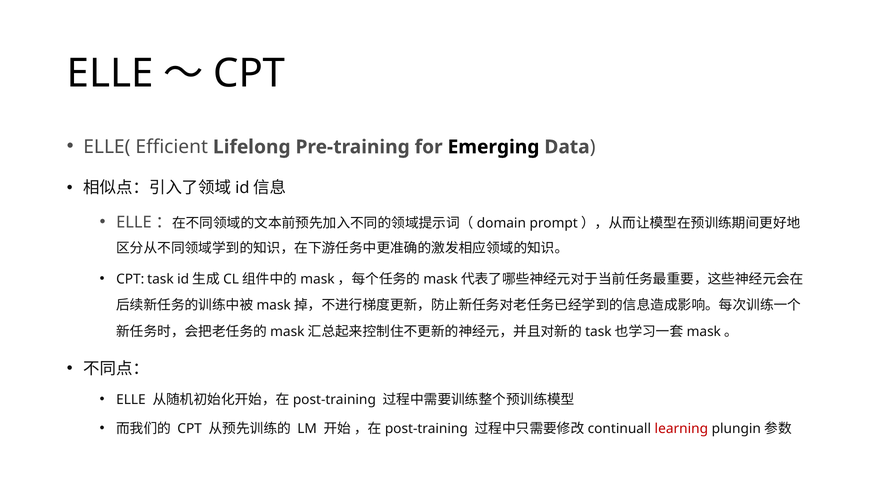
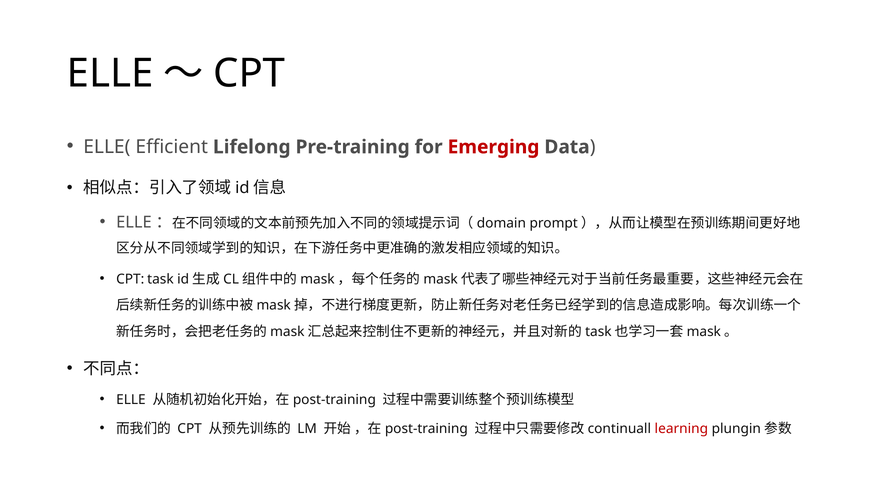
Emerging colour: black -> red
